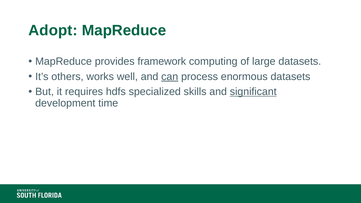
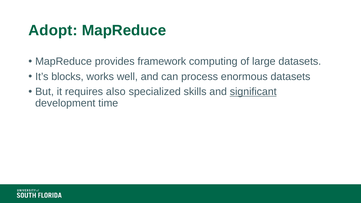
others: others -> blocks
can underline: present -> none
hdfs: hdfs -> also
